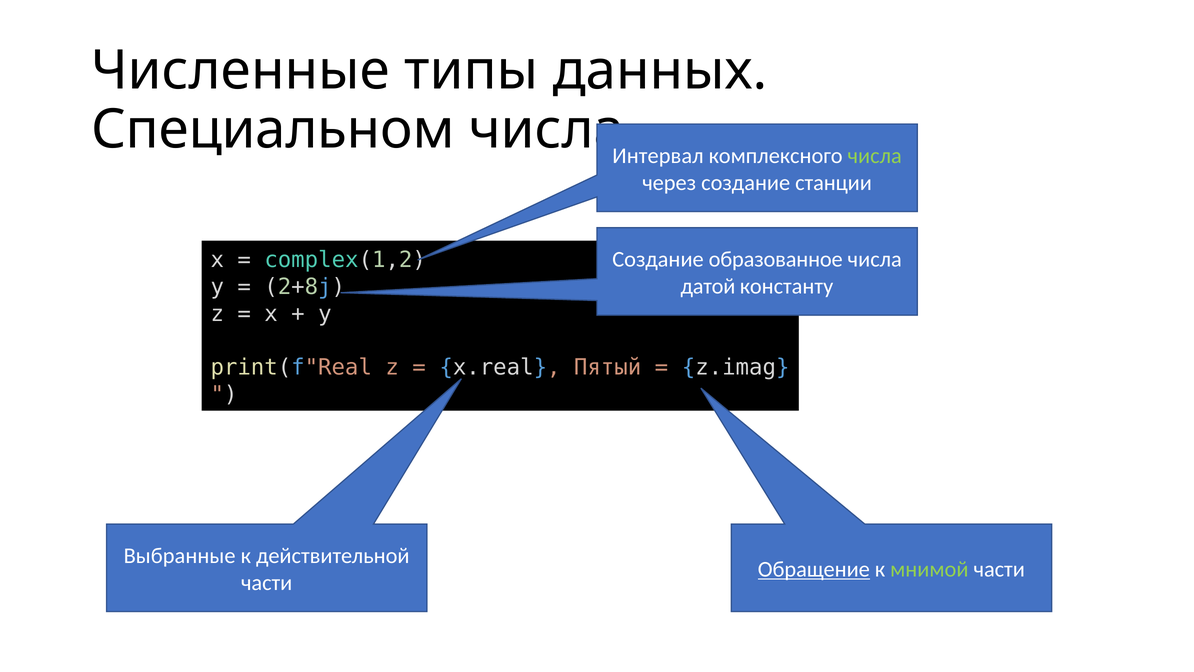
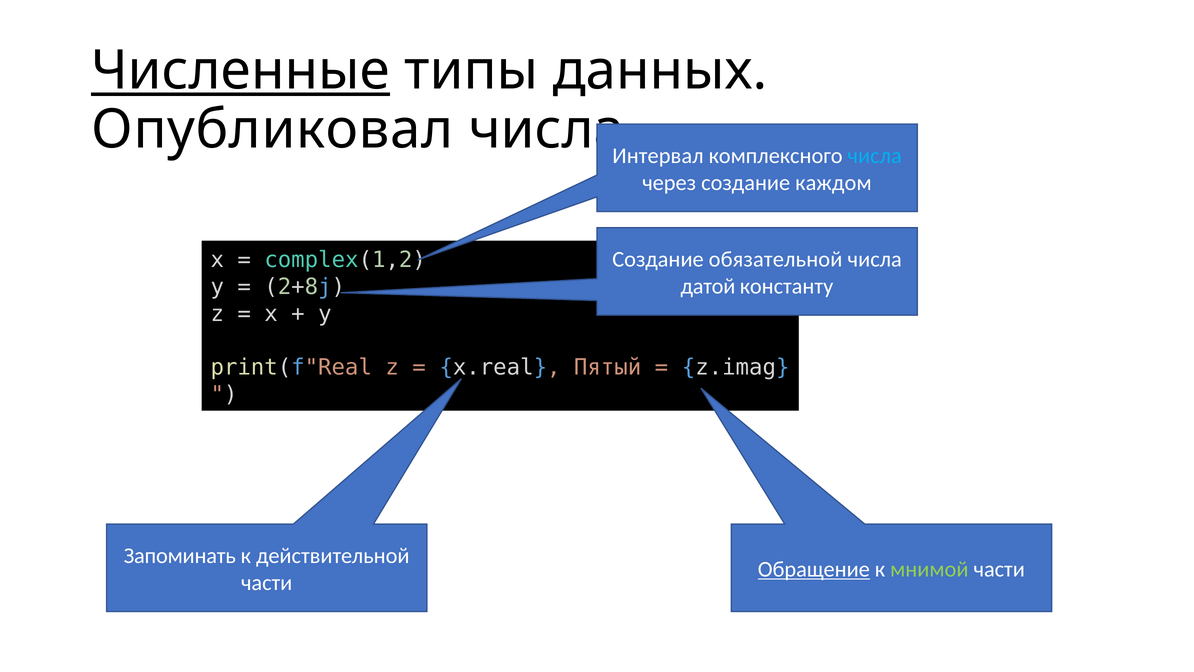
Численные underline: none -> present
Специальном: Специальном -> Опубликовал
числа at (875, 156) colour: light green -> light blue
станции: станции -> каждом
образованное: образованное -> обязательной
Выбранные: Выбранные -> Запоминать
